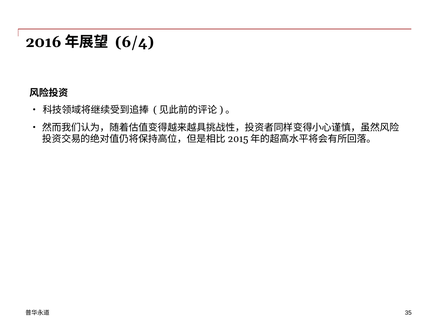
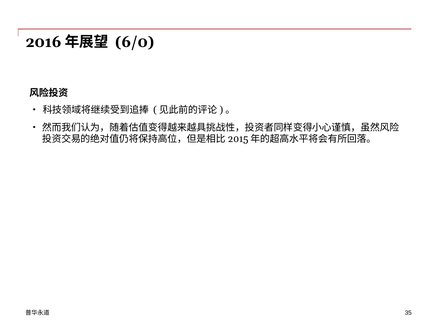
6/4: 6/4 -> 6/0
